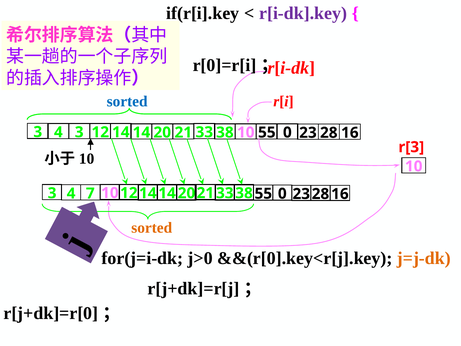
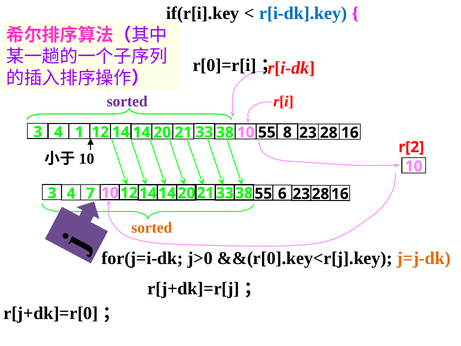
r[i-dk].key colour: purple -> blue
sorted at (127, 101) colour: blue -> purple
4 3: 3 -> 1
0 at (287, 132): 0 -> 8
r[3: r[3 -> r[2
55 0: 0 -> 6
